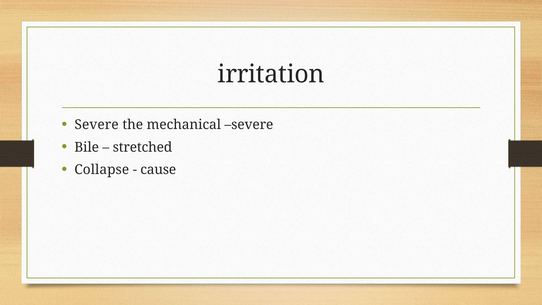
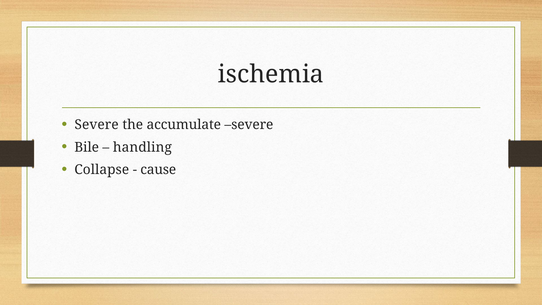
irritation: irritation -> ischemia
mechanical: mechanical -> accumulate
stretched: stretched -> handling
